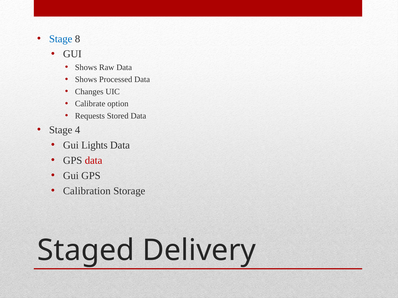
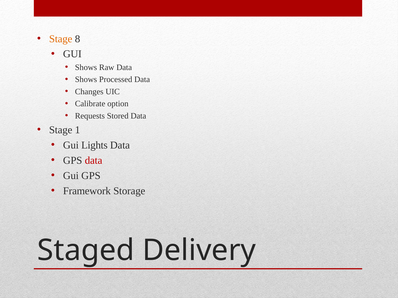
Stage at (61, 39) colour: blue -> orange
4: 4 -> 1
Calibration: Calibration -> Framework
